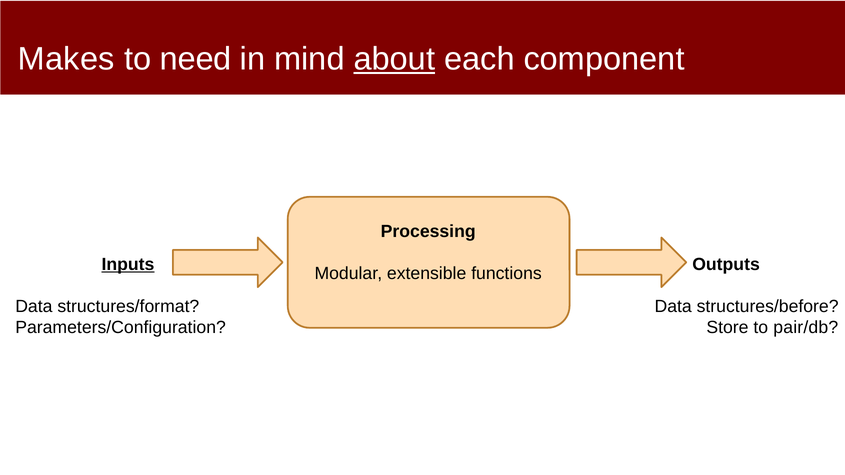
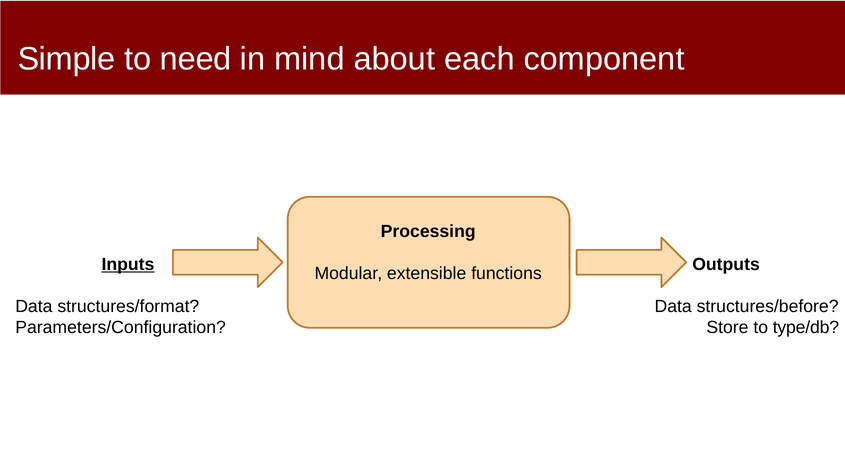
Makes: Makes -> Simple
about underline: present -> none
pair/db: pair/db -> type/db
